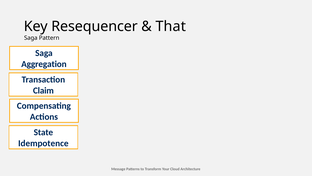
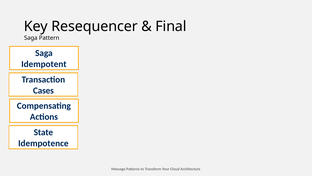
That: That -> Final
Aggregation: Aggregation -> Idempotent
Claim: Claim -> Cases
